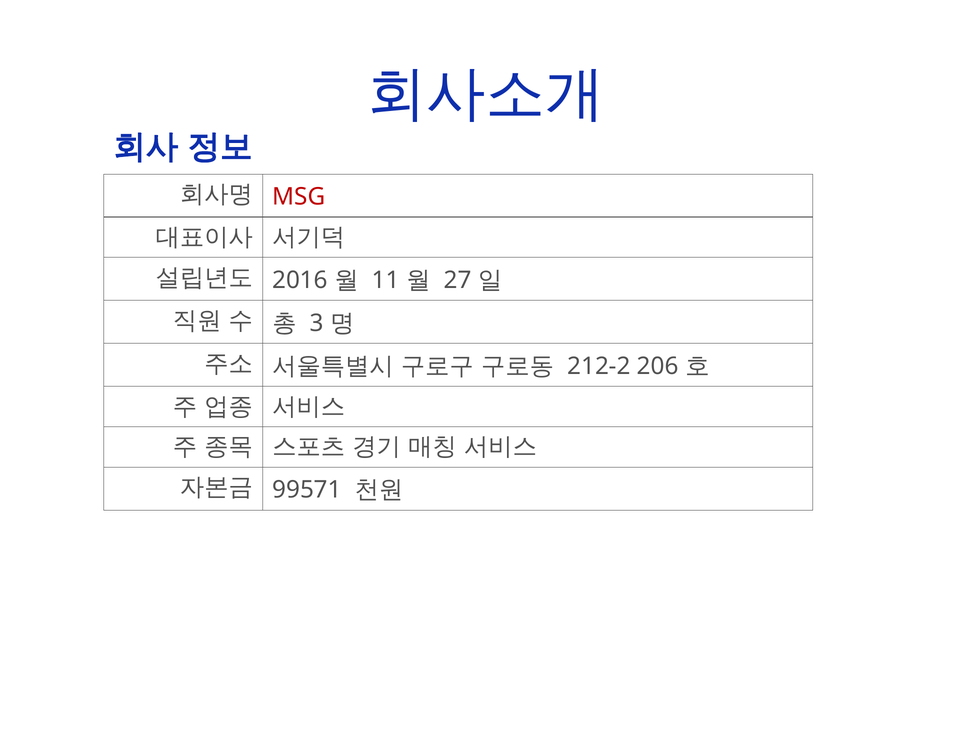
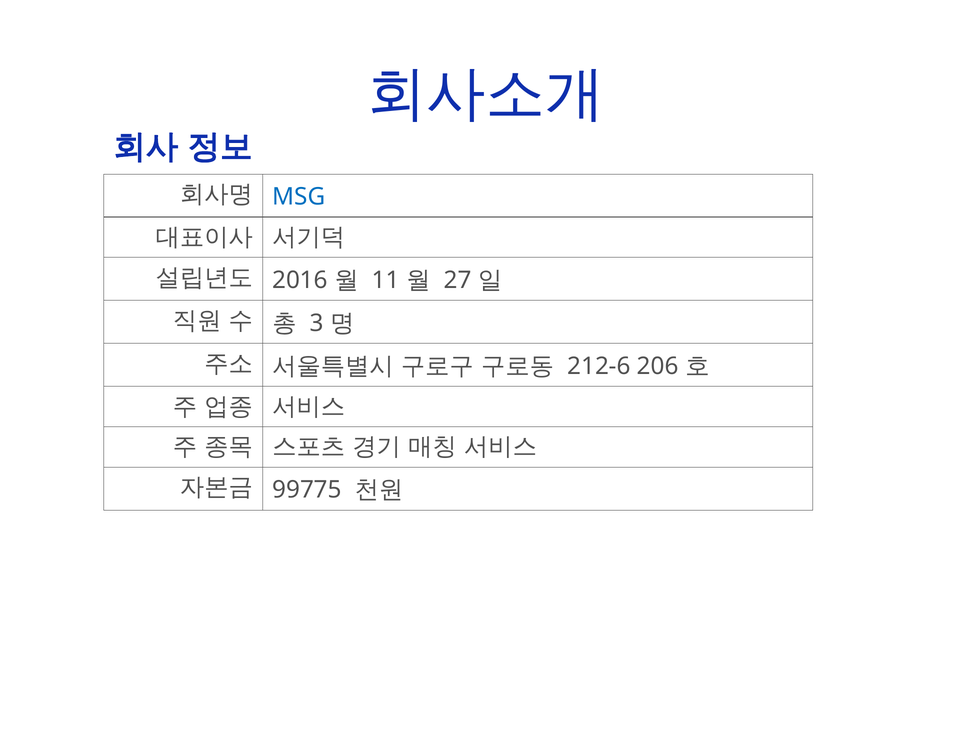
MSG colour: red -> blue
212-2: 212-2 -> 212-6
99571: 99571 -> 99775
